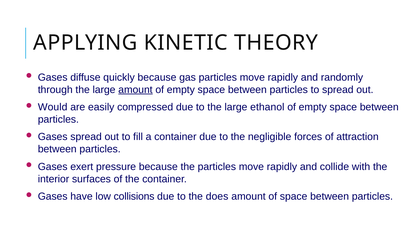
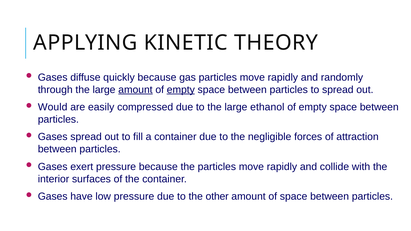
empty at (181, 90) underline: none -> present
low collisions: collisions -> pressure
does: does -> other
